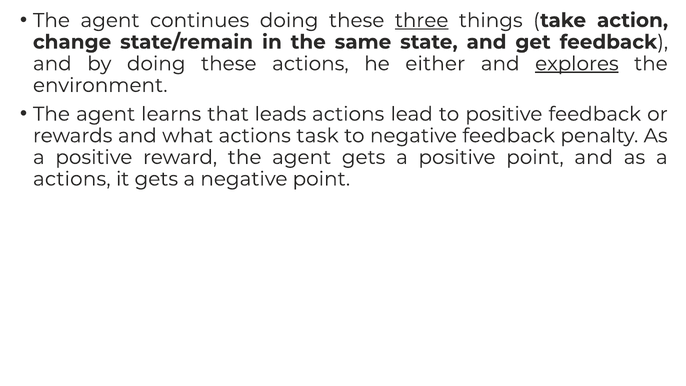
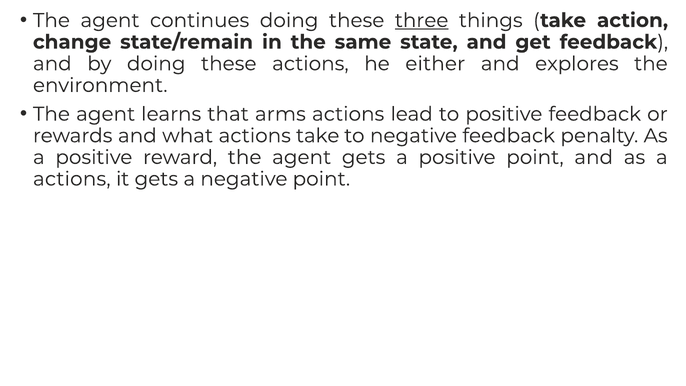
explores underline: present -> none
leads: leads -> arms
actions task: task -> take
